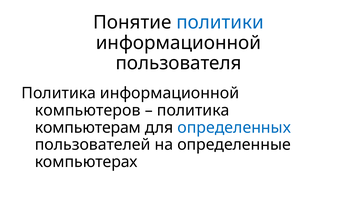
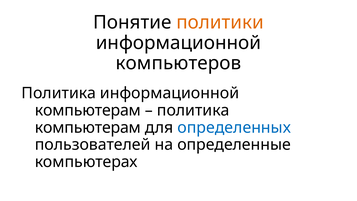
политики colour: blue -> orange
пользователя: пользователя -> компьютеров
компьютеров at (88, 110): компьютеров -> компьютерам
